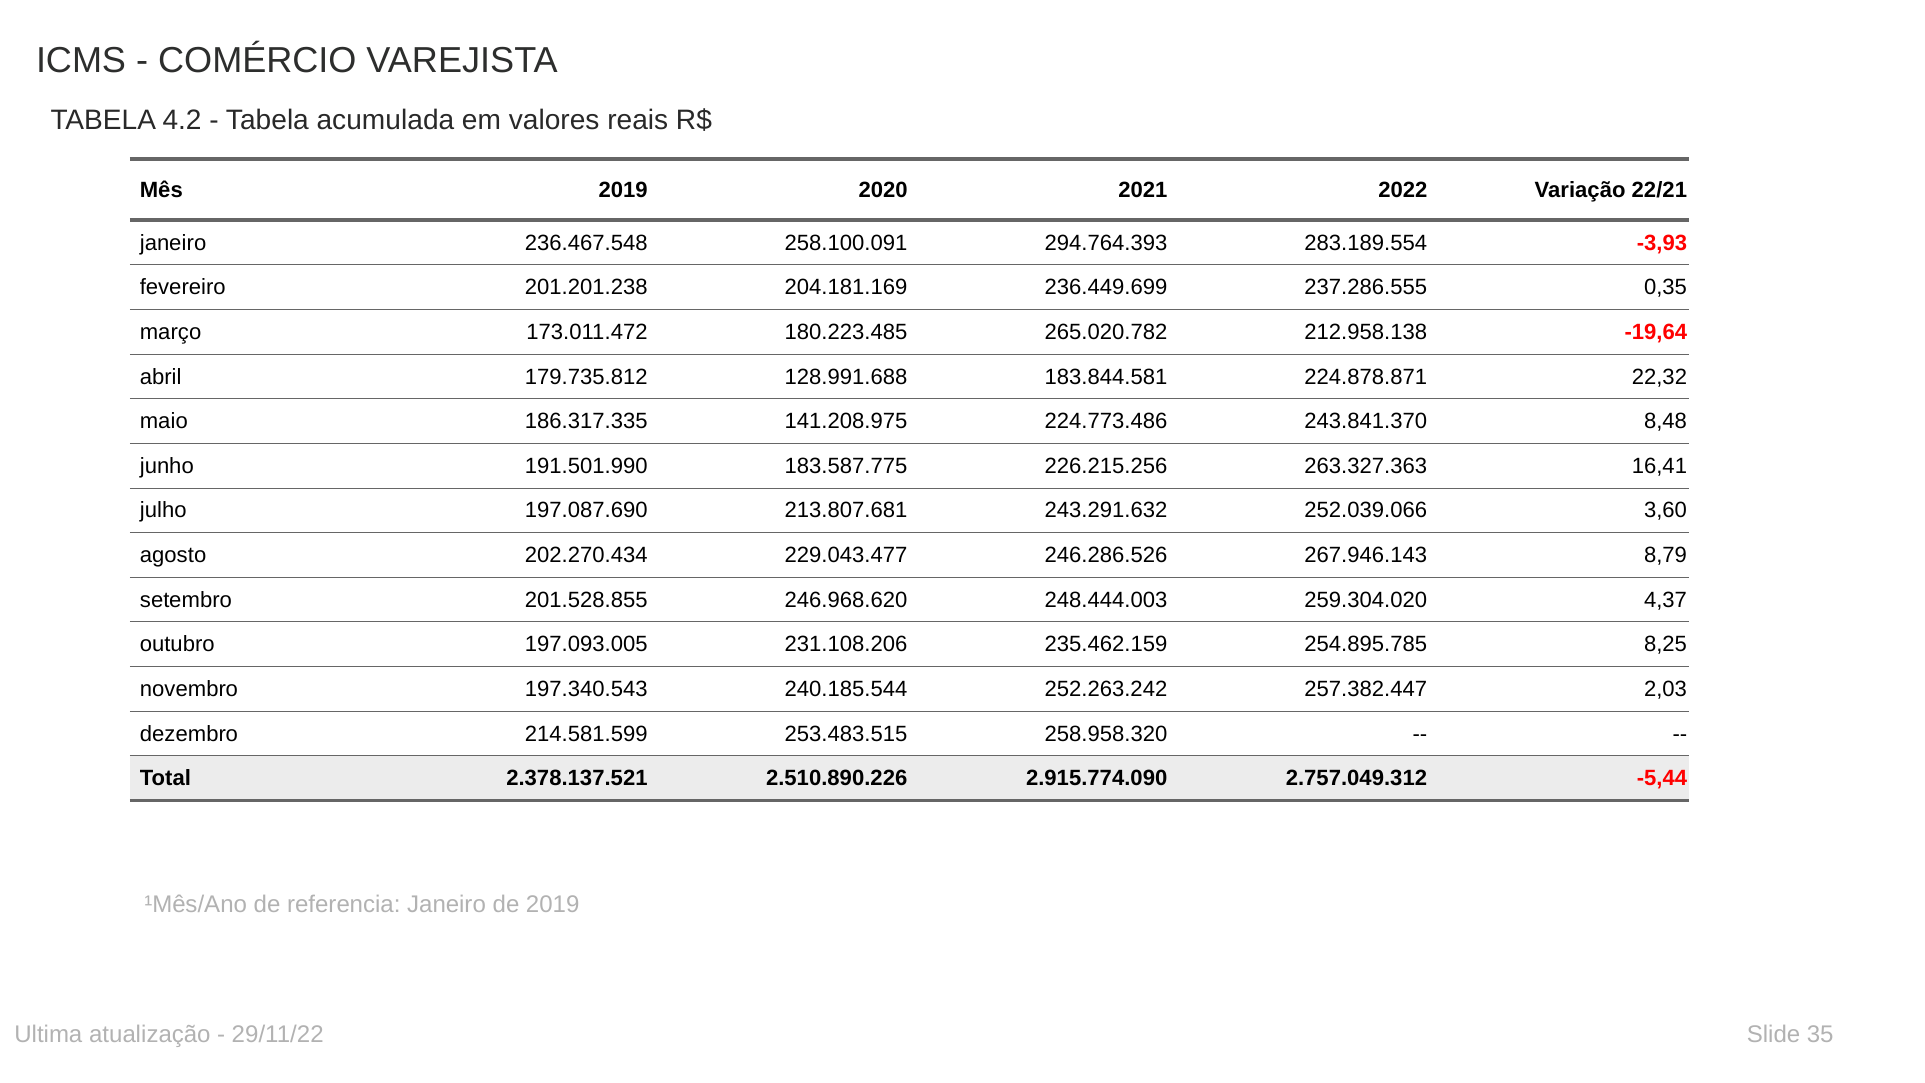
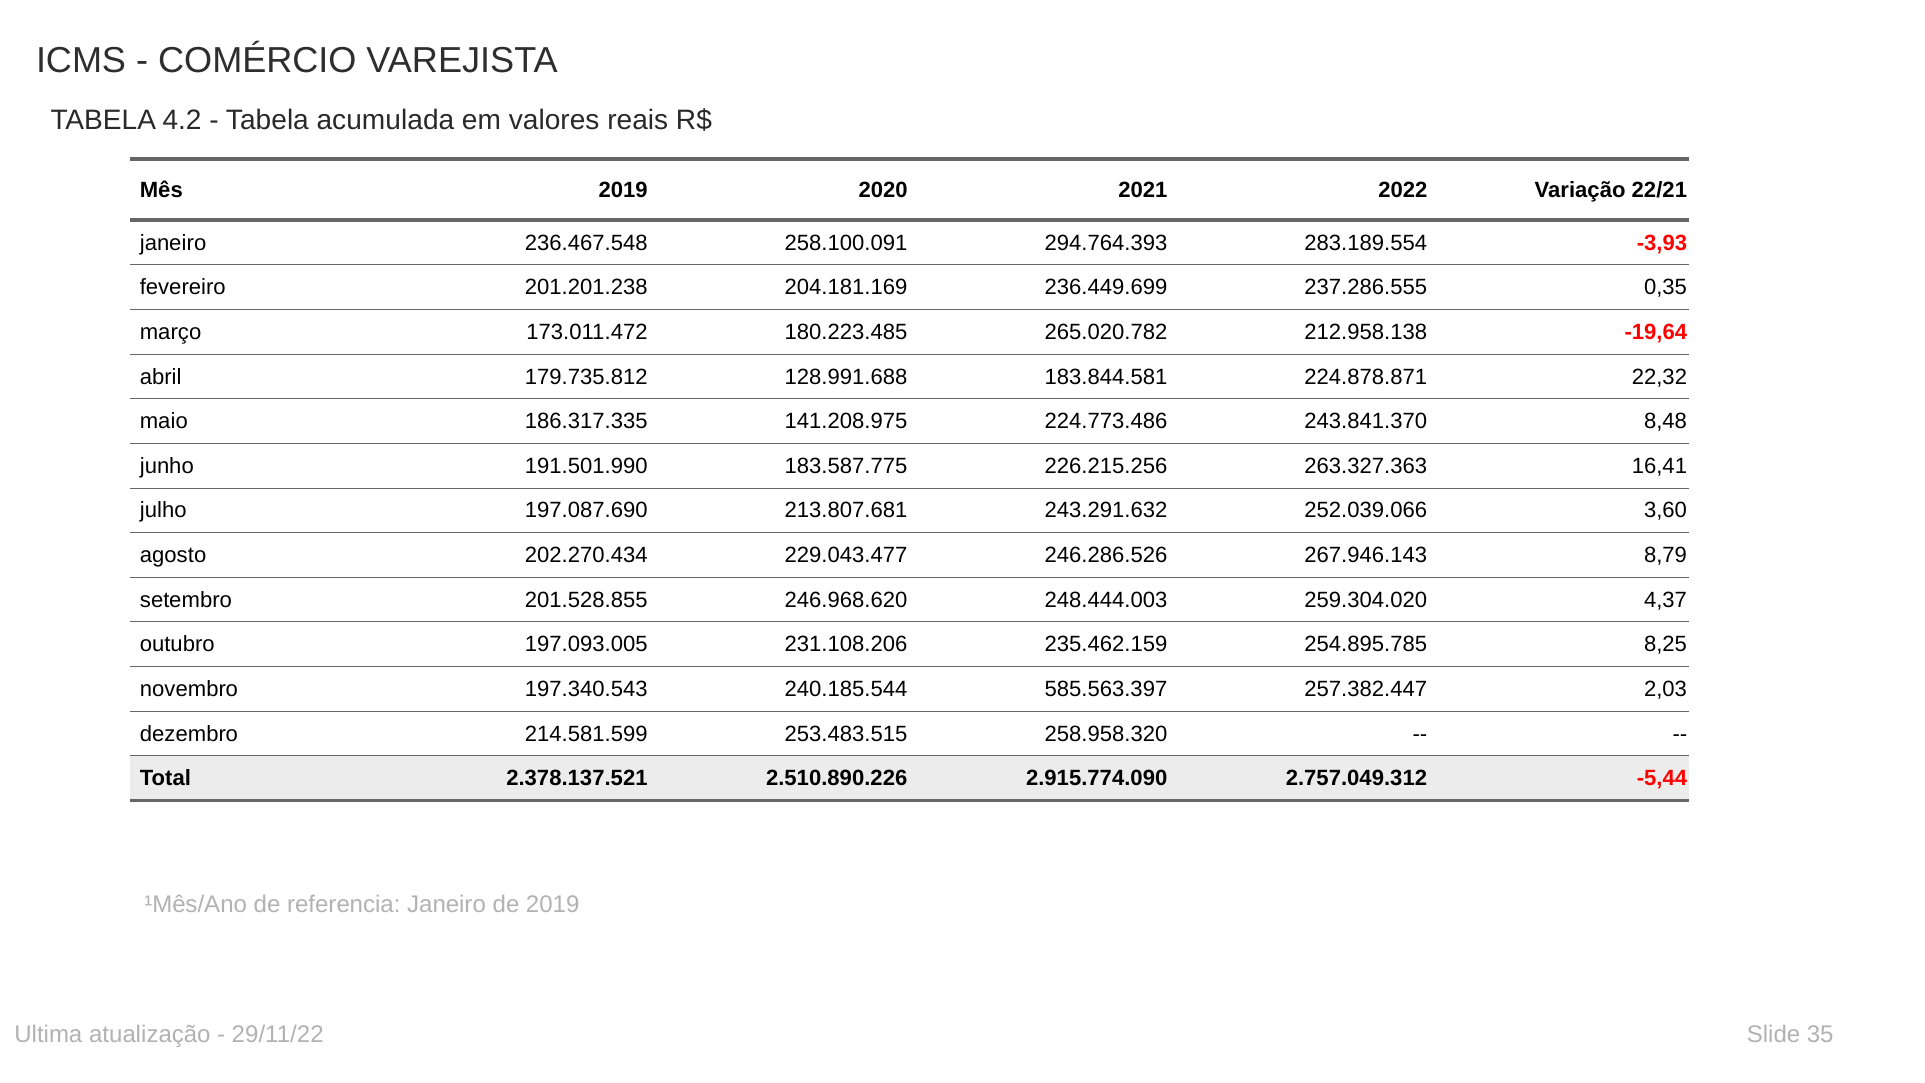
252.263.242: 252.263.242 -> 585.563.397
